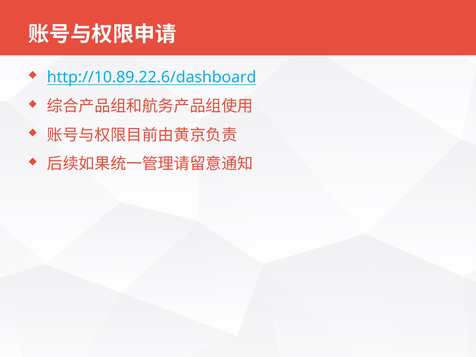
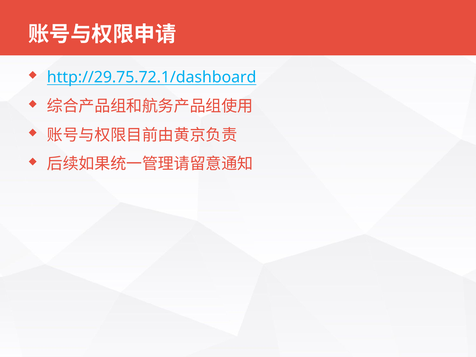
http://10.89.22.6/dashboard: http://10.89.22.6/dashboard -> http://29.75.72.1/dashboard
